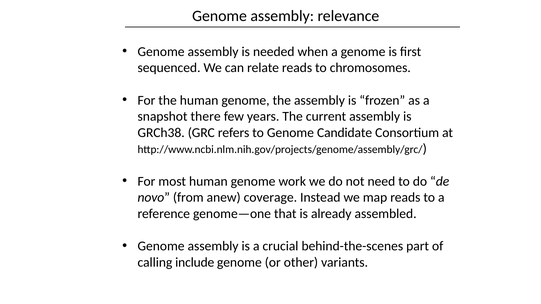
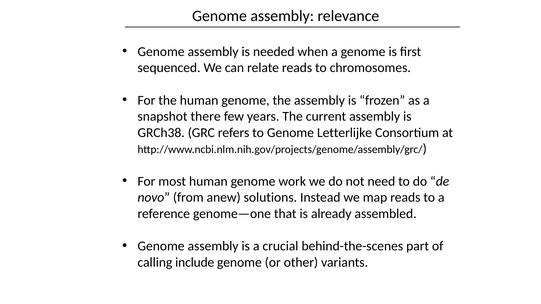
Candidate: Candidate -> Letterlijke
coverage: coverage -> solutions
